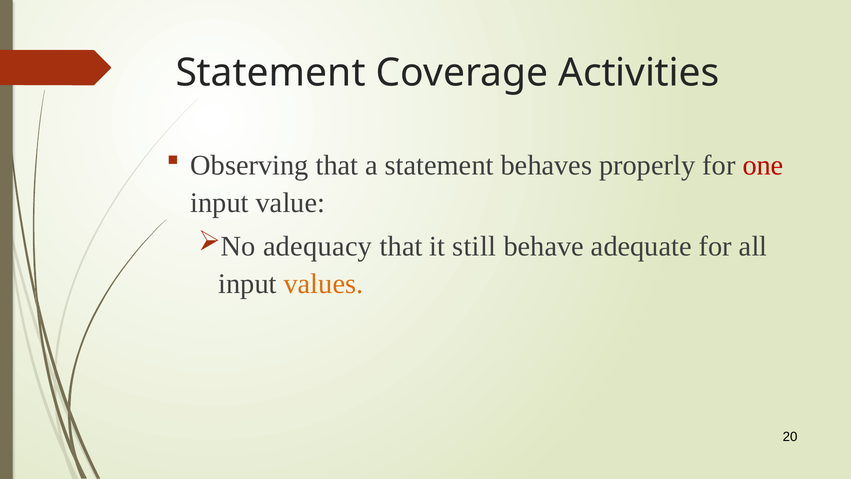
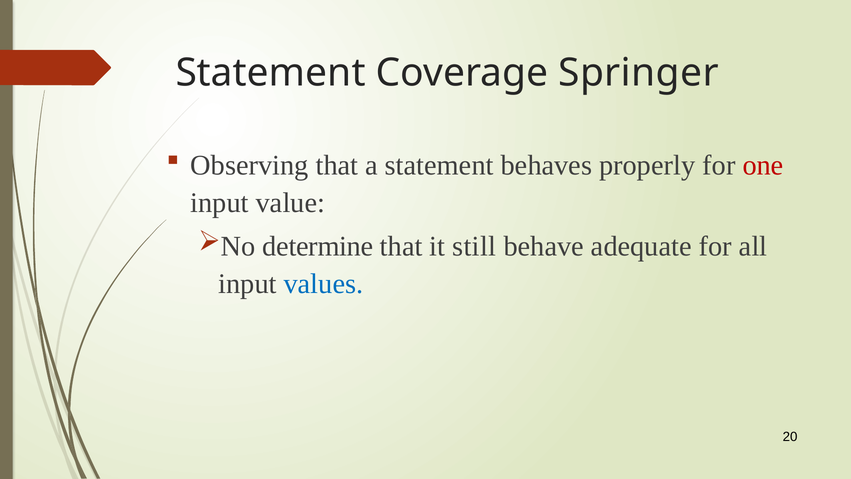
Activities: Activities -> Springer
adequacy: adequacy -> determine
values colour: orange -> blue
